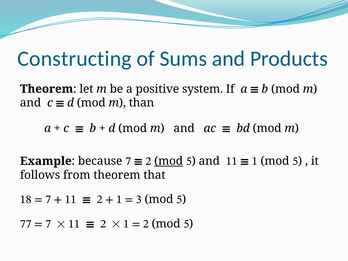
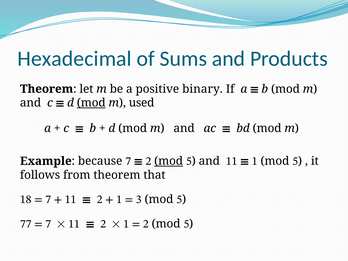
Constructing: Constructing -> Hexadecimal
system: system -> binary
mod at (91, 103) underline: none -> present
than: than -> used
